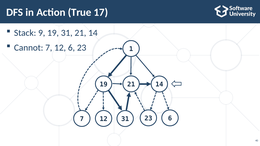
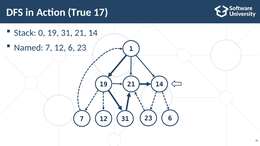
9: 9 -> 0
Cannot: Cannot -> Named
